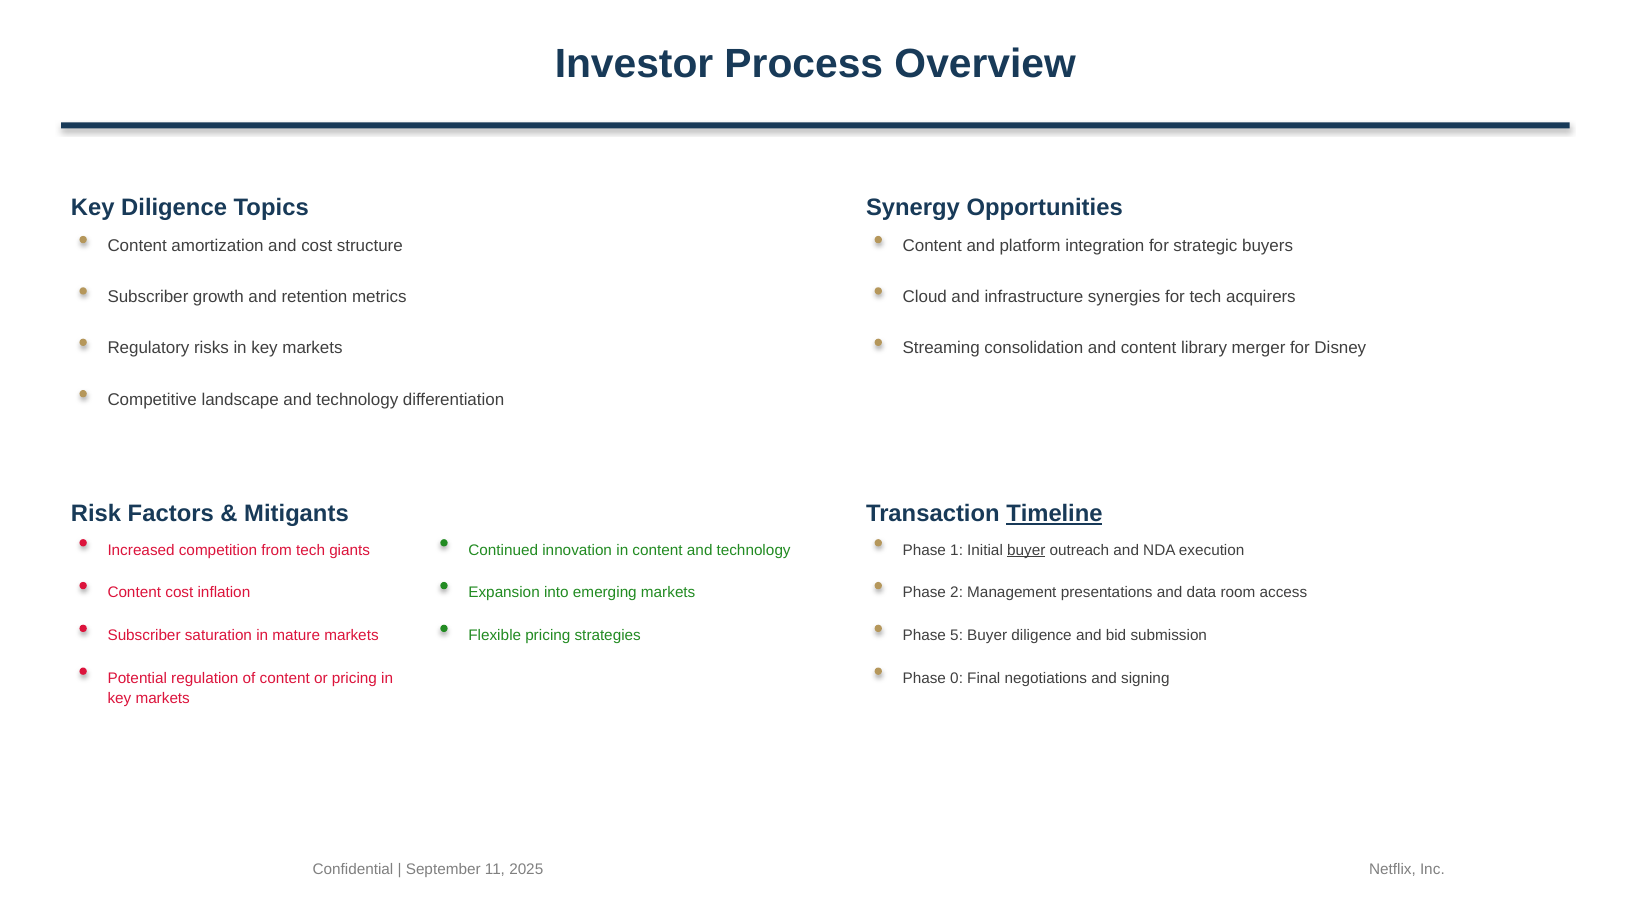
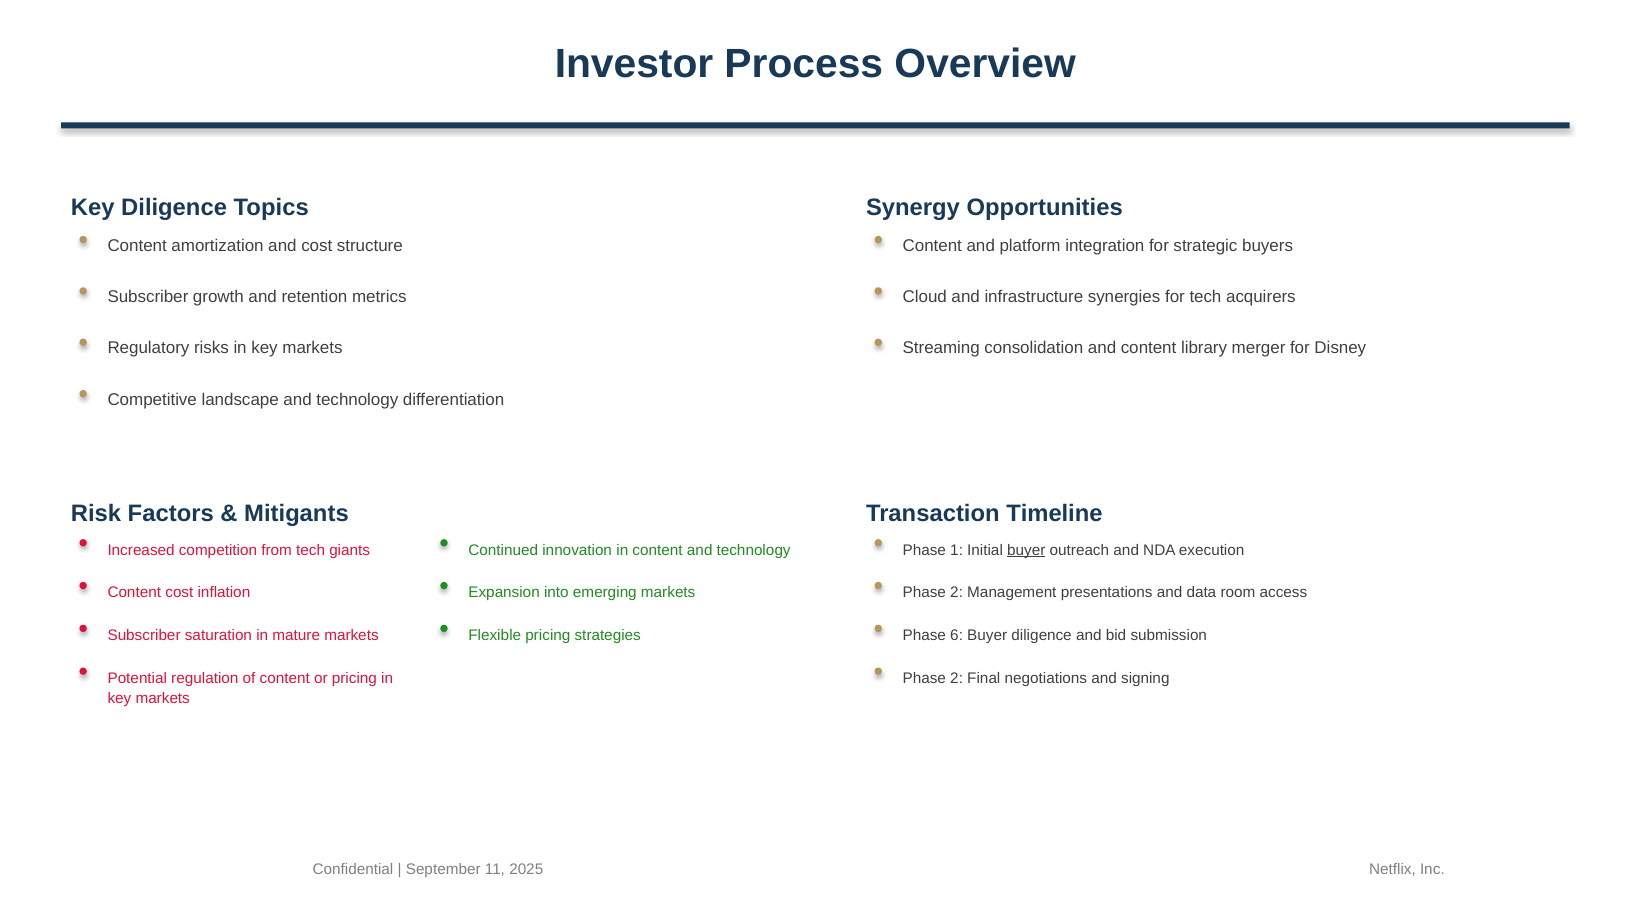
Timeline underline: present -> none
5: 5 -> 6
0 at (957, 679): 0 -> 2
